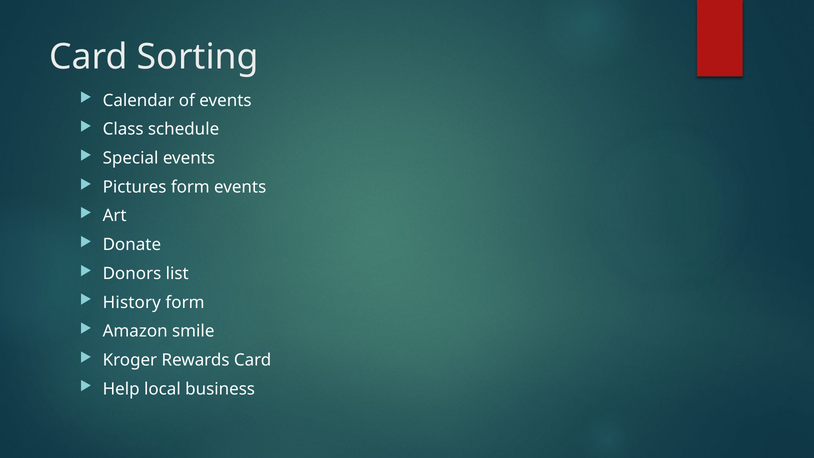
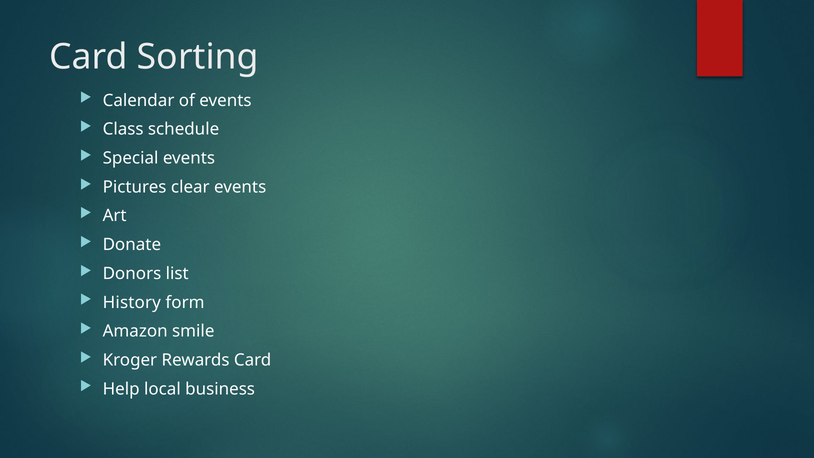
Pictures form: form -> clear
